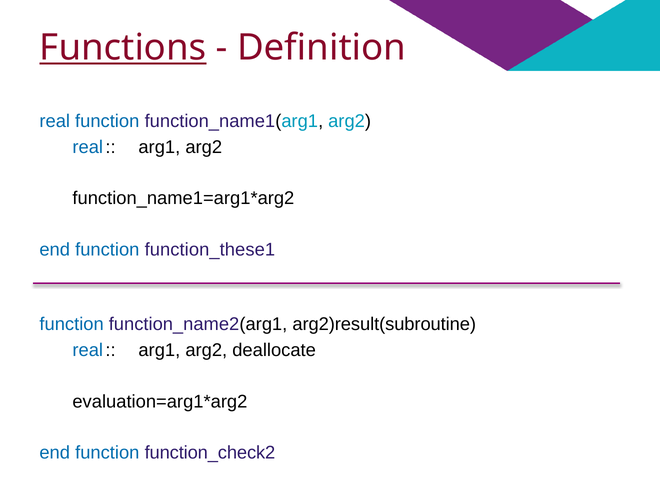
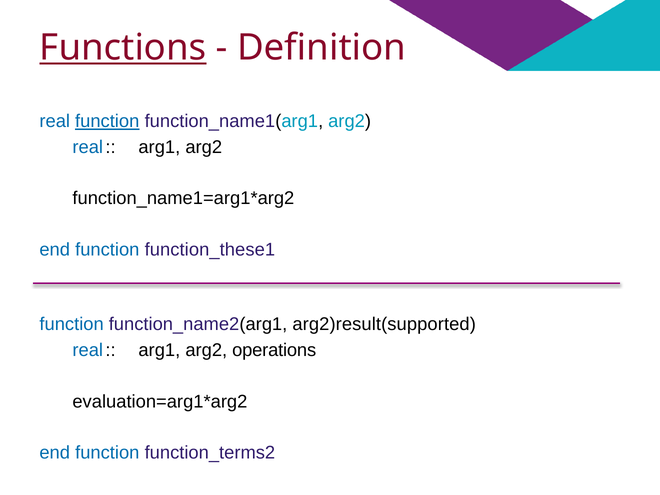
function at (107, 121) underline: none -> present
arg2)result(subroutine: arg2)result(subroutine -> arg2)result(supported
deallocate: deallocate -> operations
function_check2: function_check2 -> function_terms2
